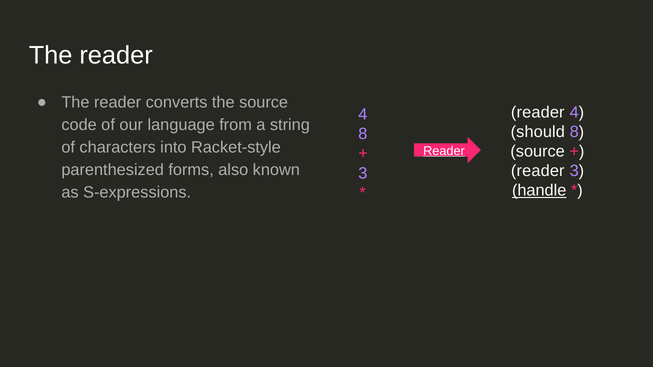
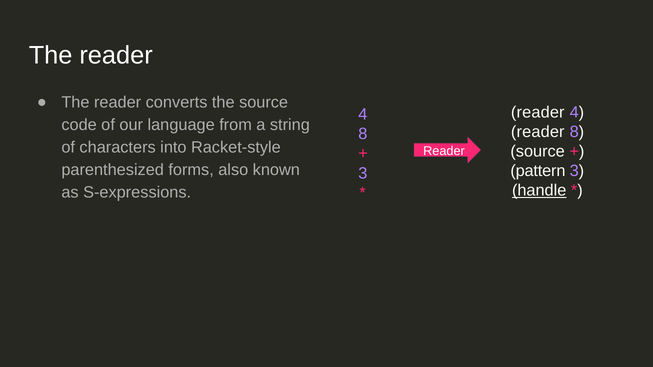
should at (538, 132): should -> reader
Reader at (444, 151) underline: present -> none
reader at (538, 171): reader -> pattern
